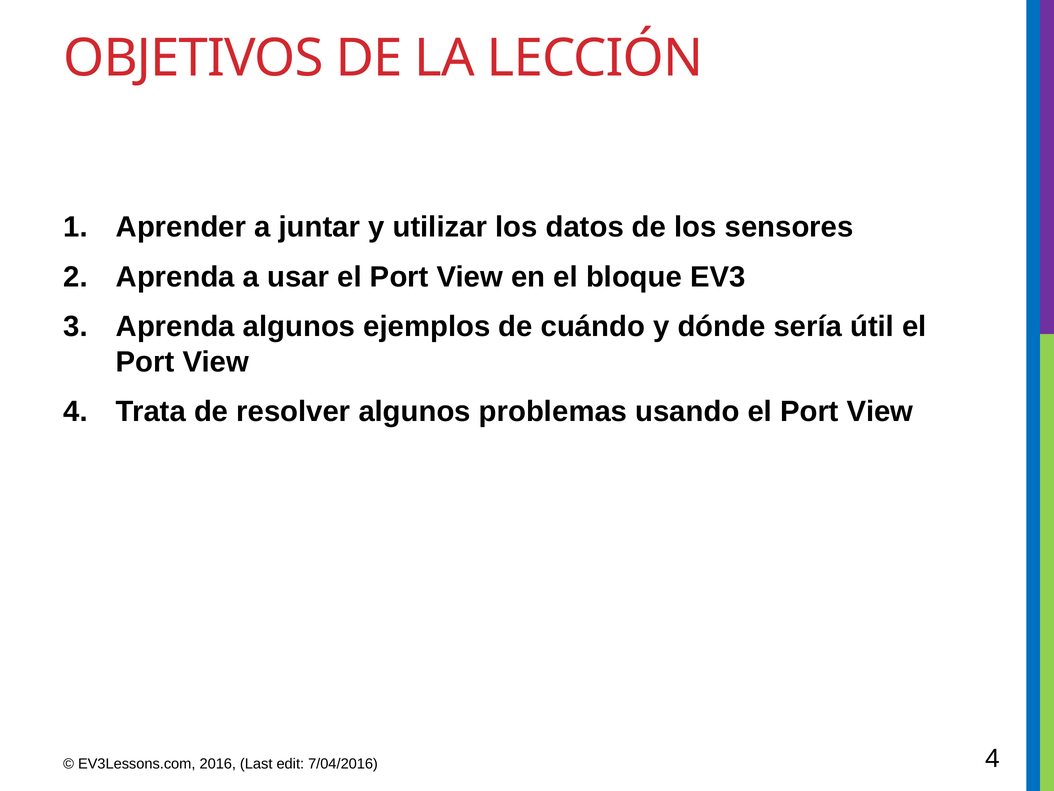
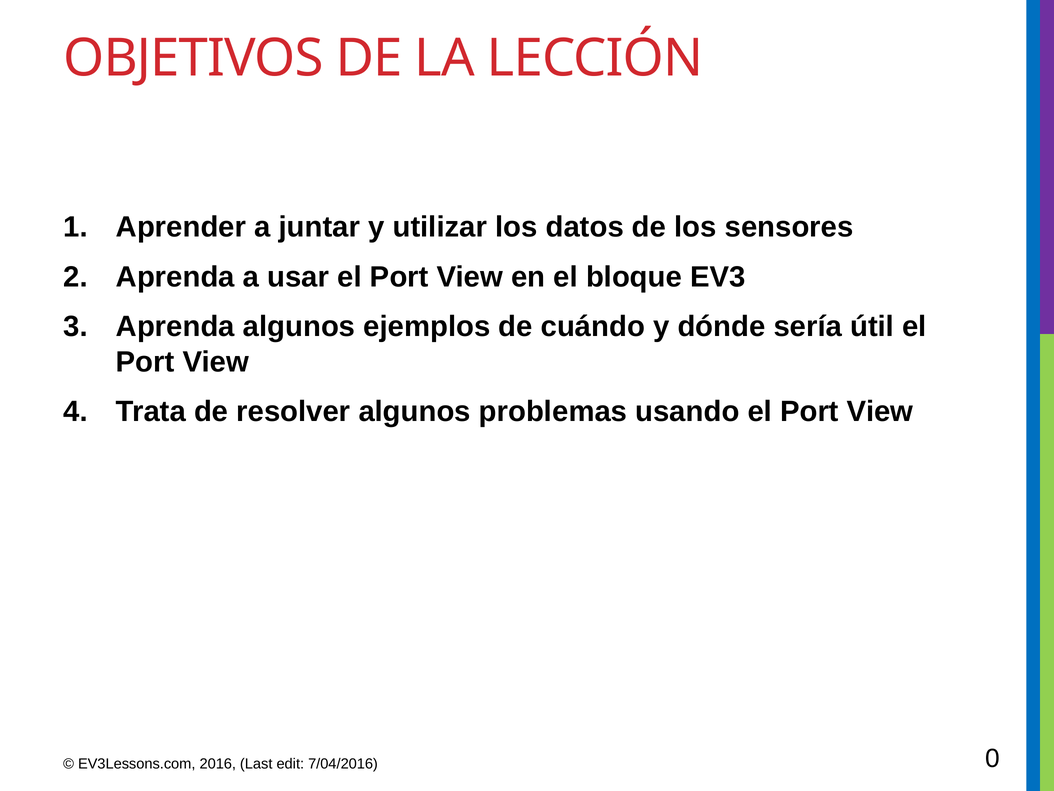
7/04/2016 4: 4 -> 0
